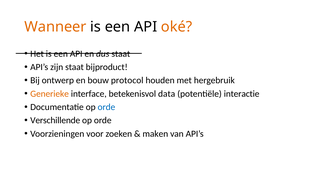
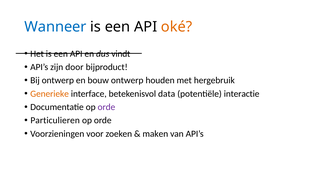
Wanneer colour: orange -> blue
dus staat: staat -> vindt
zijn staat: staat -> door
bouw protocol: protocol -> ontwerp
orde at (106, 107) colour: blue -> purple
Verschillende: Verschillende -> Particulieren
